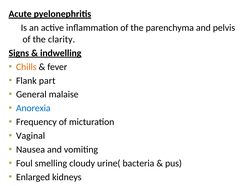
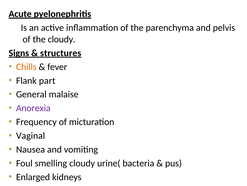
the clarity: clarity -> cloudy
indwelling: indwelling -> structures
Anorexia colour: blue -> purple
